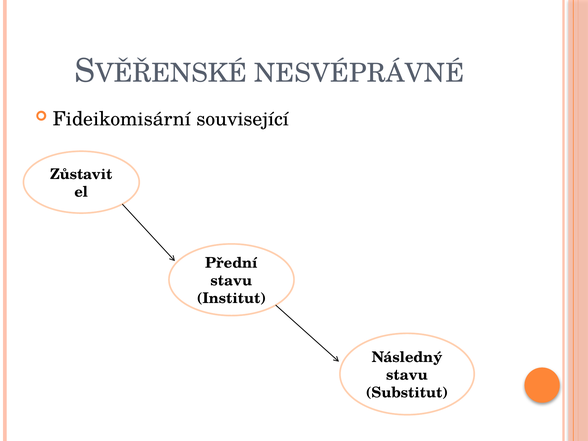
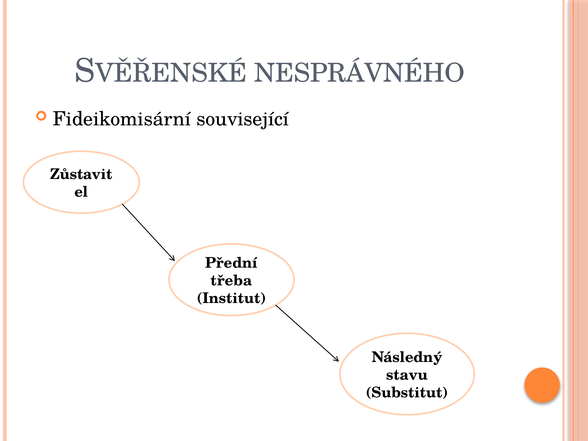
NESVÉPRÁVNÉ: NESVÉPRÁVNÉ -> NESPRÁVNÉHO
stavu at (231, 281): stavu -> třeba
